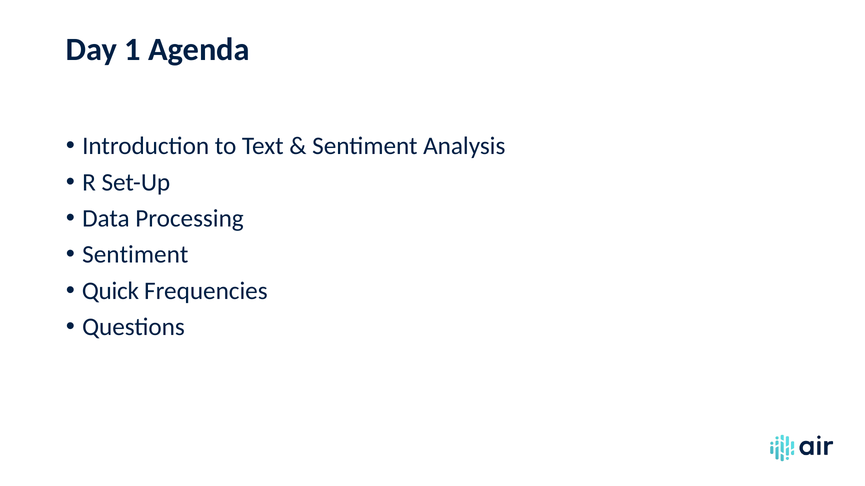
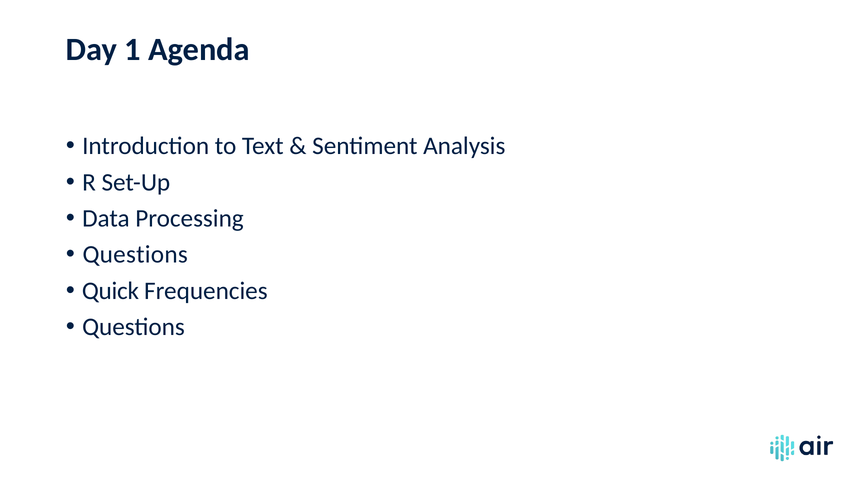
Sentiment at (135, 255): Sentiment -> Questions
